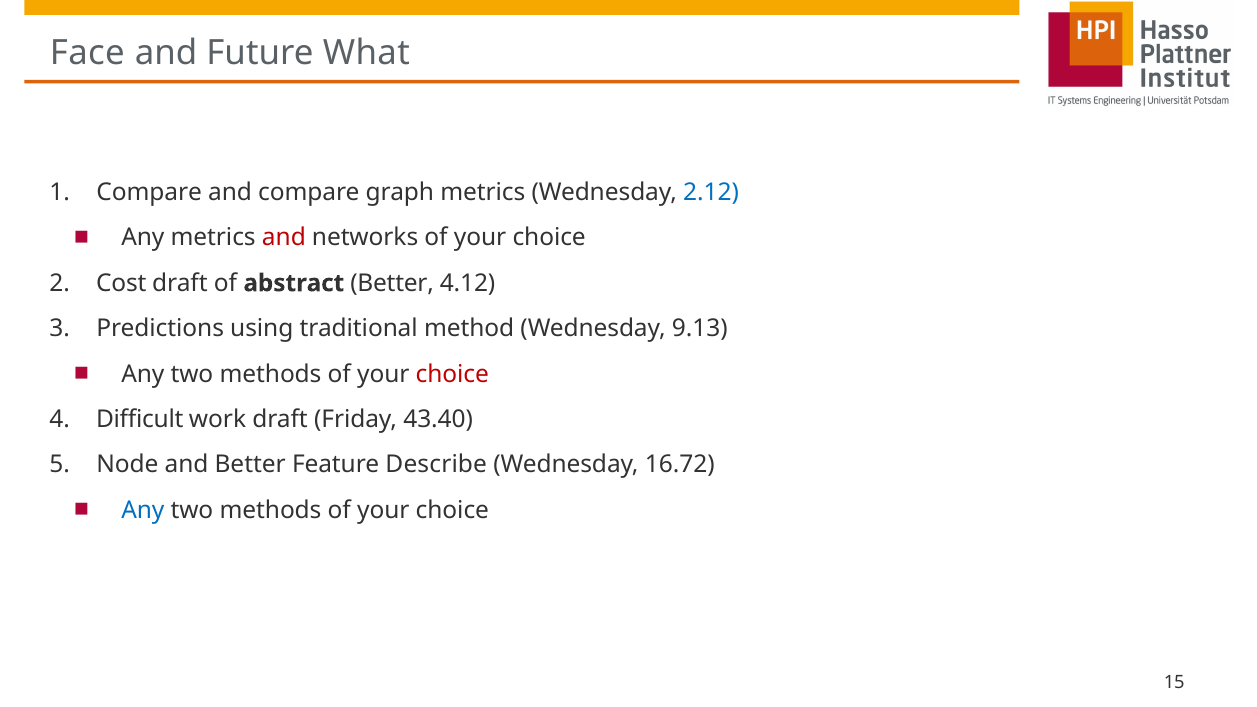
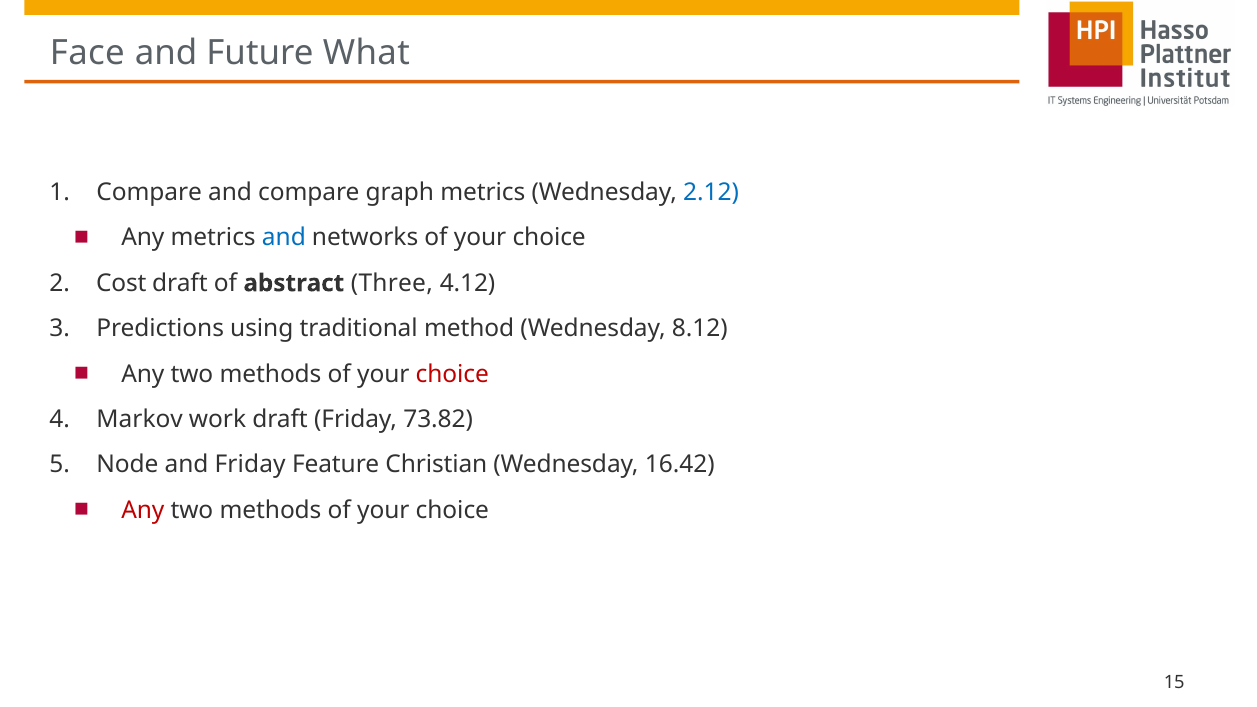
and at (284, 238) colour: red -> blue
abstract Better: Better -> Three
9.13: 9.13 -> 8.12
Difficult: Difficult -> Markov
43.40: 43.40 -> 73.82
and Better: Better -> Friday
Describe: Describe -> Christian
16.72: 16.72 -> 16.42
Any at (143, 510) colour: blue -> red
